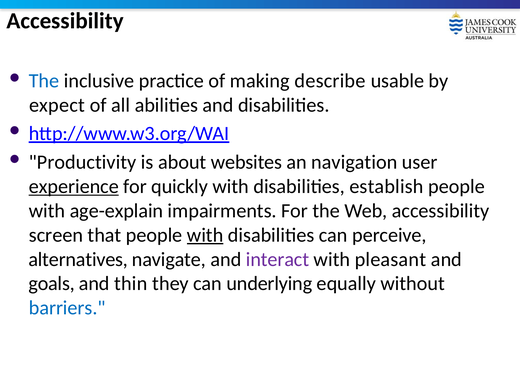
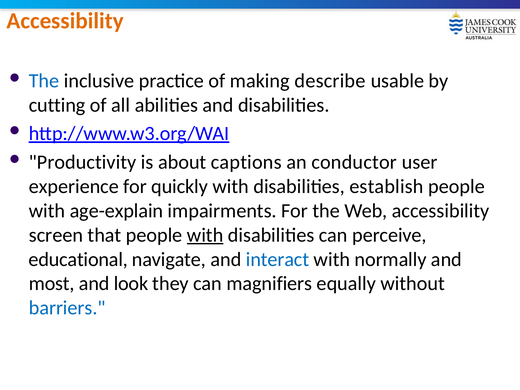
Accessibility at (65, 21) colour: black -> orange
expect: expect -> cutting
websites: websites -> captions
navigation: navigation -> conductor
experience underline: present -> none
alternatives: alternatives -> educational
interact colour: purple -> blue
pleasant: pleasant -> normally
goals: goals -> most
thin: thin -> look
underlying: underlying -> magnifiers
